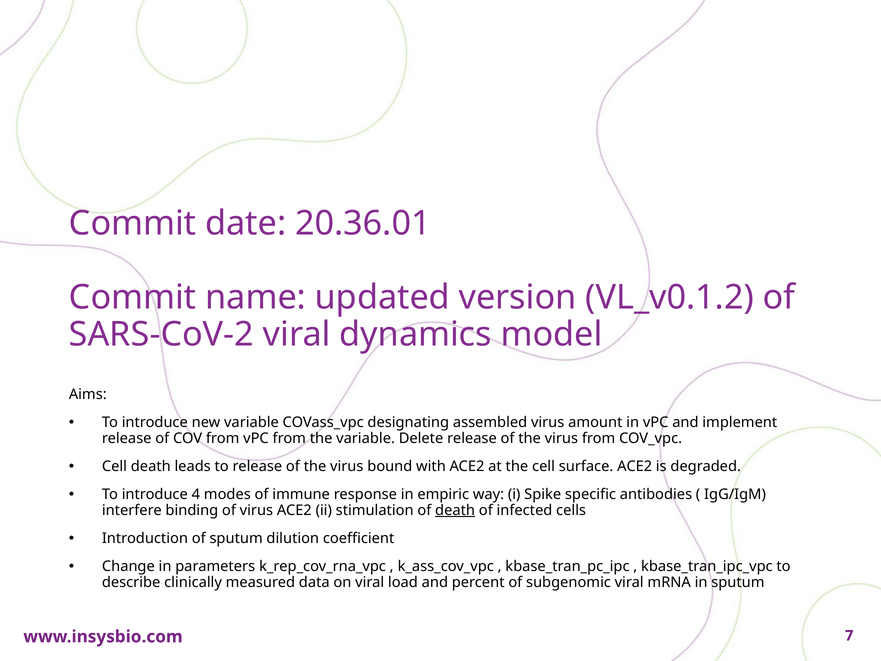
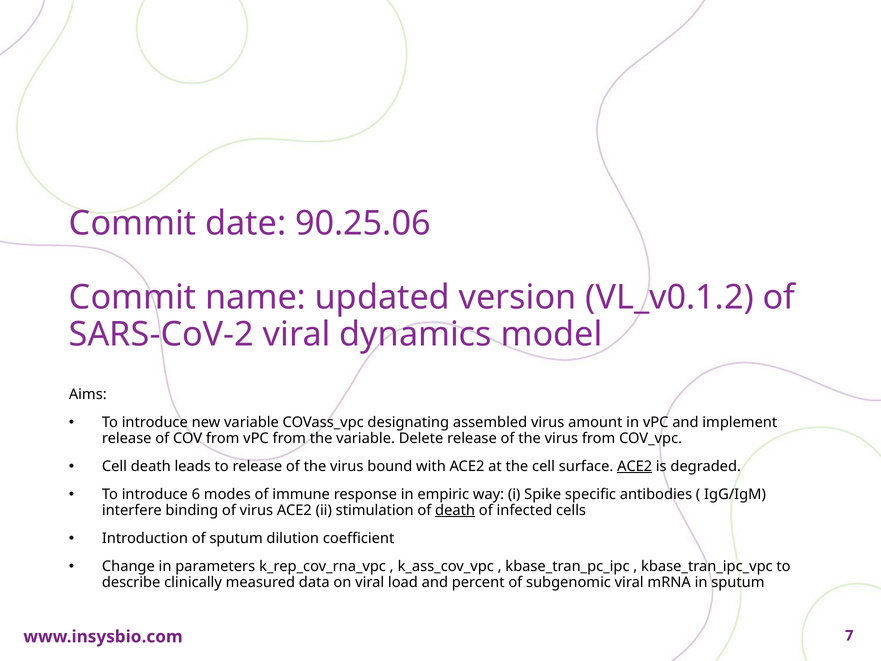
20.36.01: 20.36.01 -> 90.25.06
ACE2 at (635, 466) underline: none -> present
4: 4 -> 6
